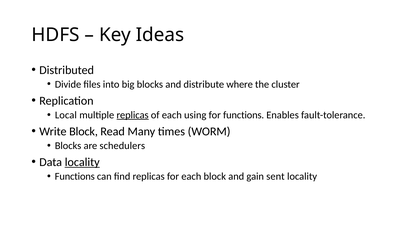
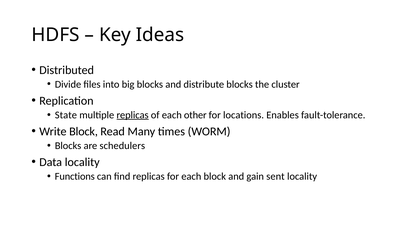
distribute where: where -> blocks
Local: Local -> State
using: using -> other
for functions: functions -> locations
locality at (82, 162) underline: present -> none
